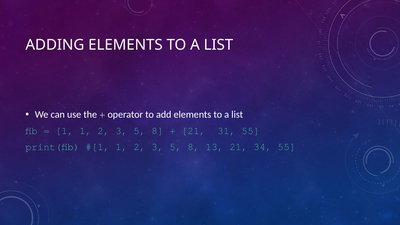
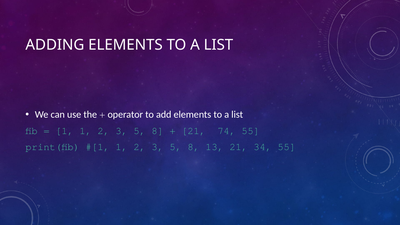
31: 31 -> 74
